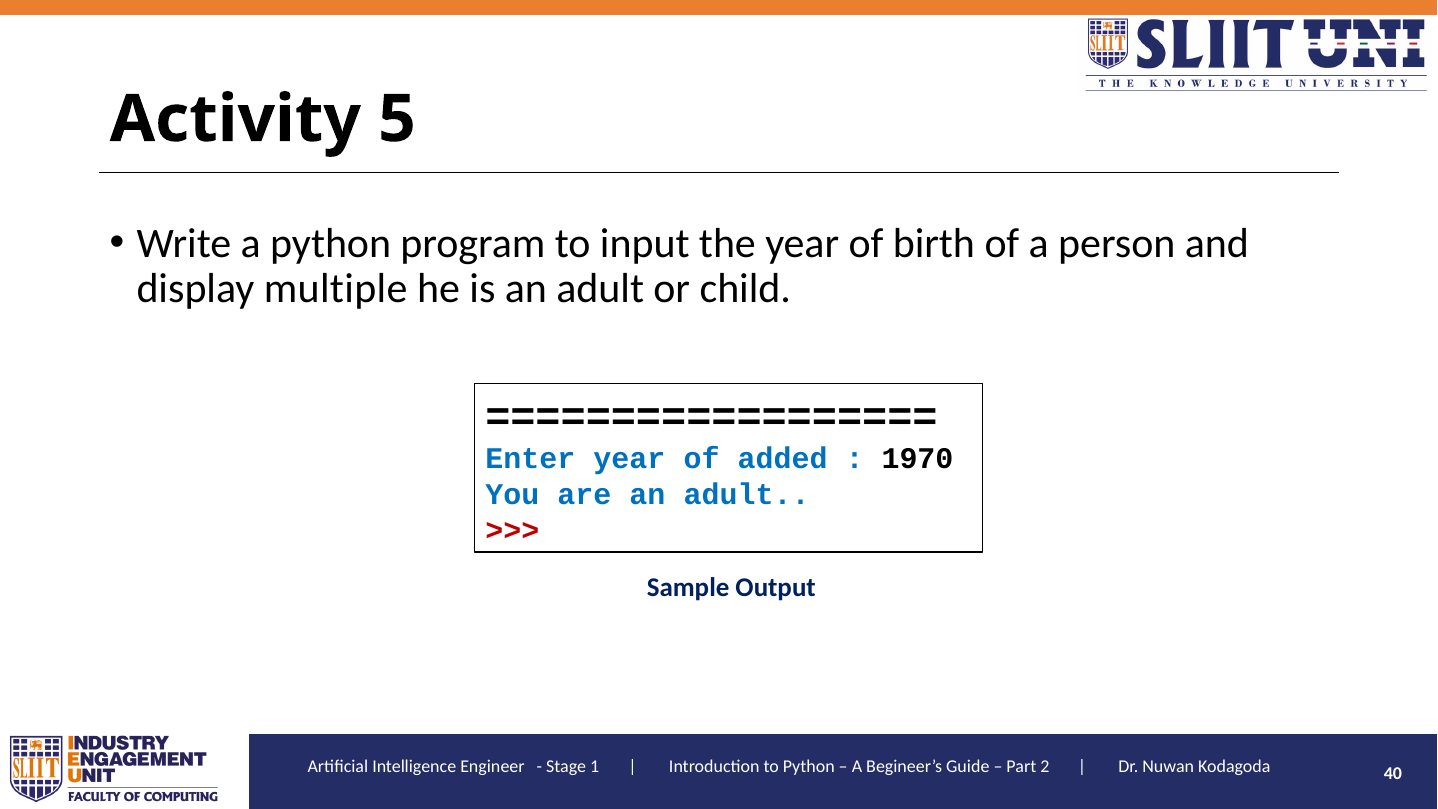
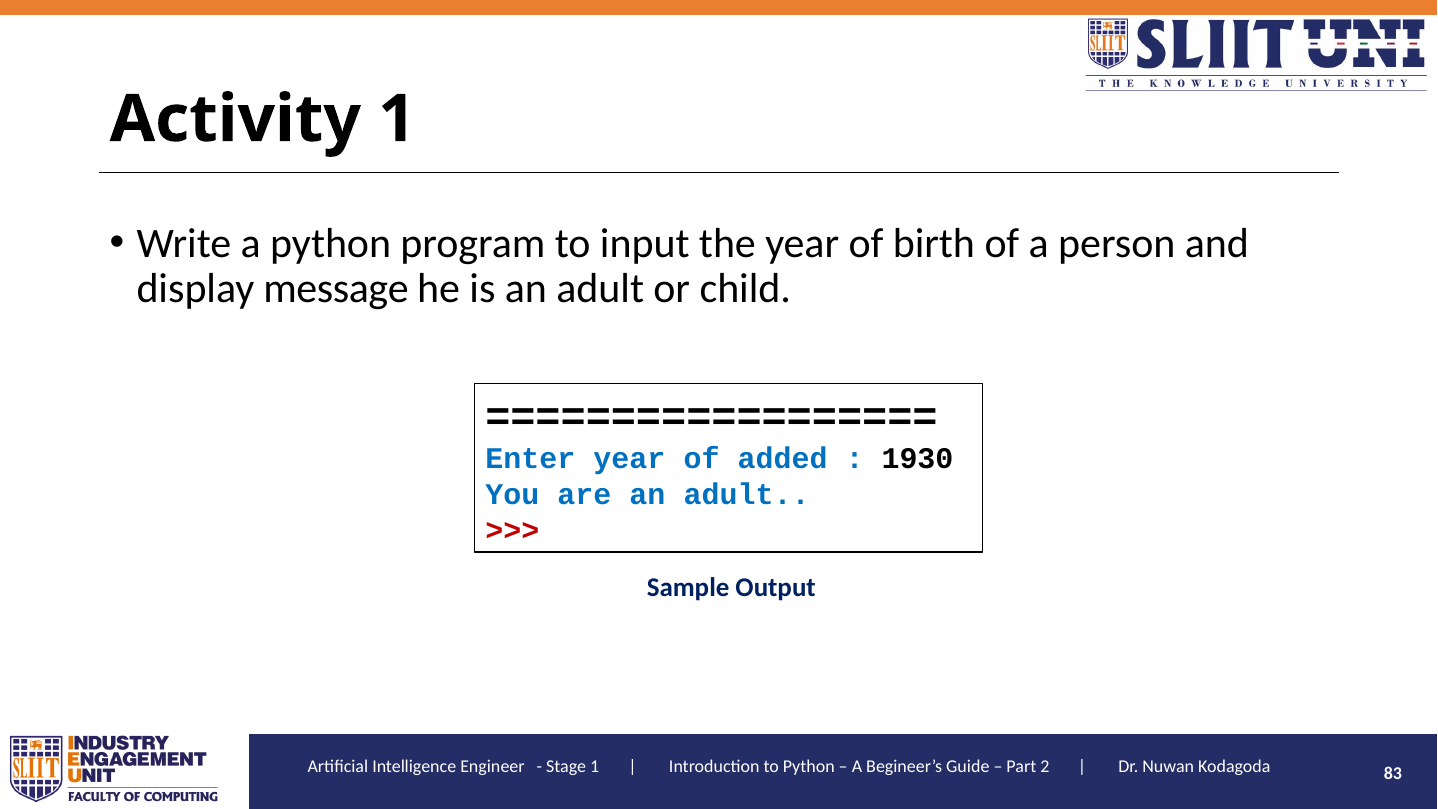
Activity 5: 5 -> 1
multiple: multiple -> message
1970: 1970 -> 1930
40: 40 -> 83
